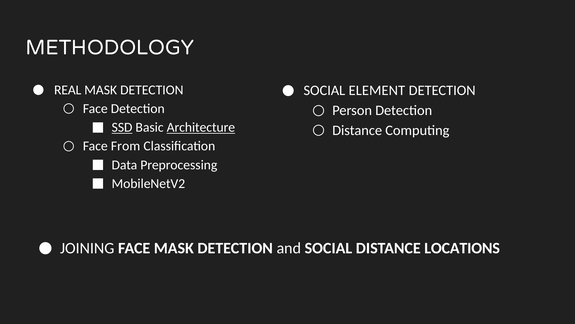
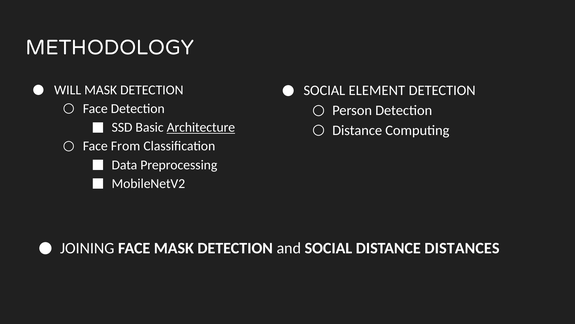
REAL: REAL -> WILL
SSD underline: present -> none
LOCATIONS: LOCATIONS -> DISTANCES
